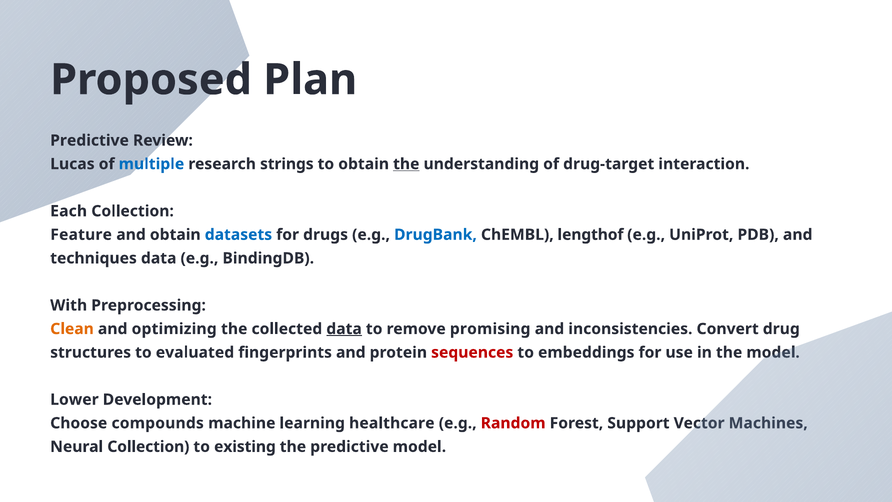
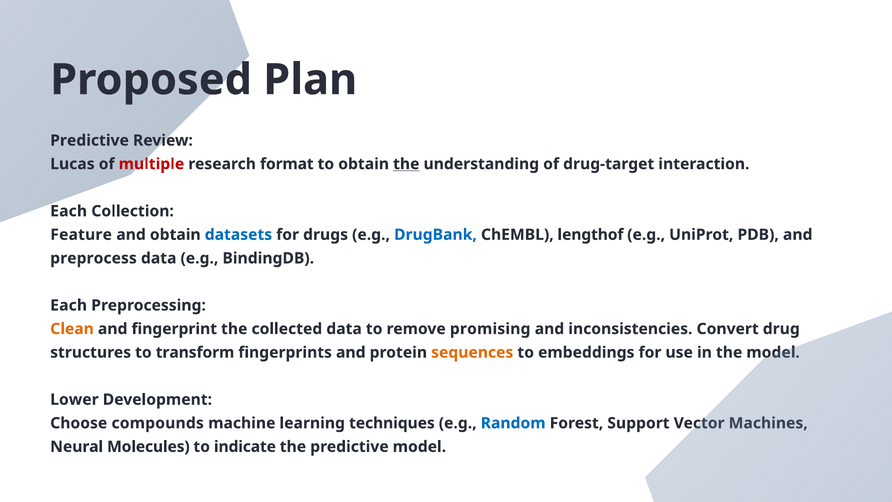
multiple colour: blue -> red
strings: strings -> format
techniques: techniques -> preprocess
With at (69, 305): With -> Each
optimizing: optimizing -> fingerprint
data at (344, 329) underline: present -> none
evaluated: evaluated -> transform
sequences colour: red -> orange
healthcare: healthcare -> techniques
Random colour: red -> blue
Neural Collection: Collection -> Molecules
existing: existing -> indicate
